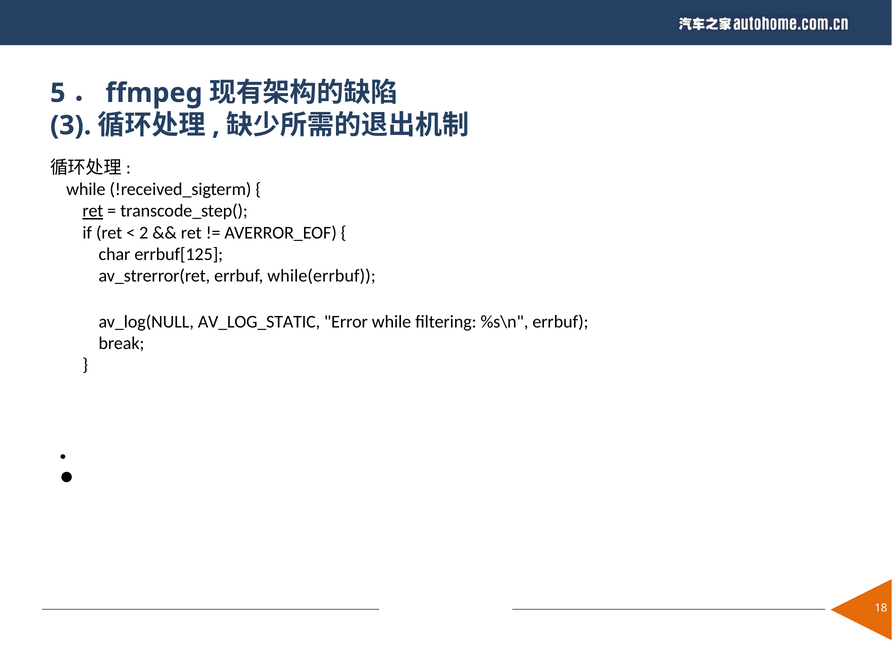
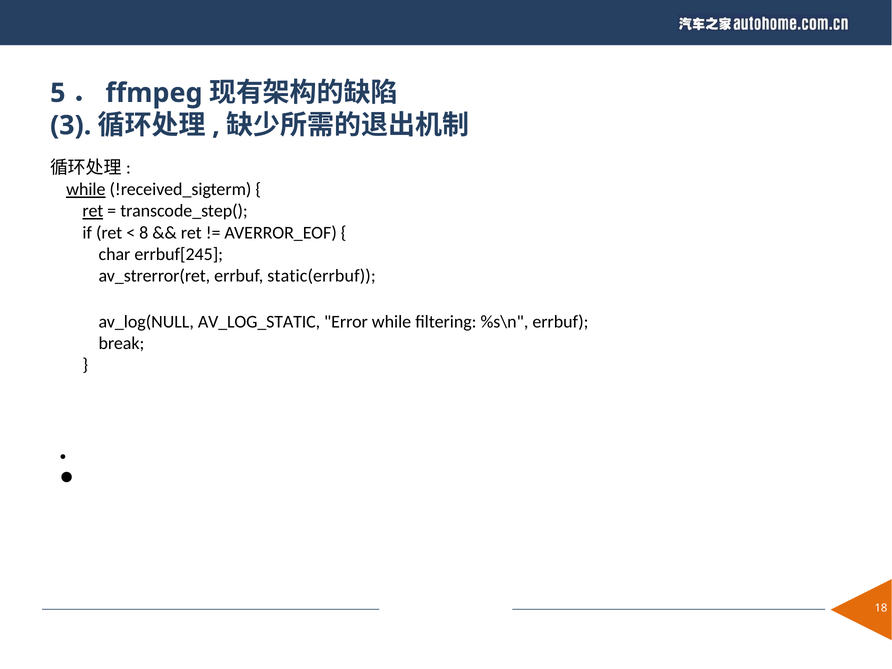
while at (86, 189) underline: none -> present
2: 2 -> 8
errbuf[125: errbuf[125 -> errbuf[245
while(errbuf: while(errbuf -> static(errbuf
